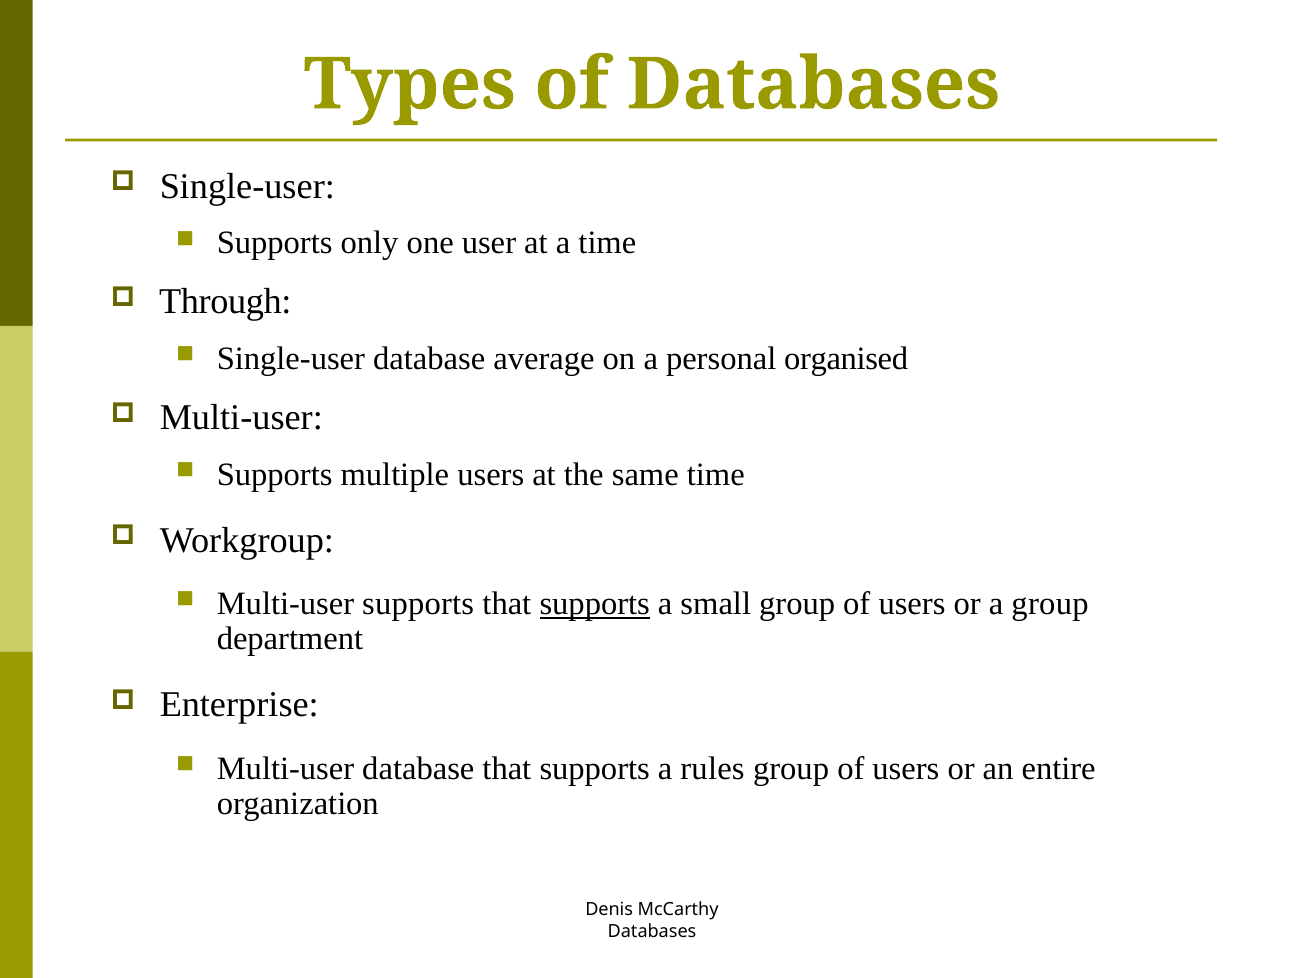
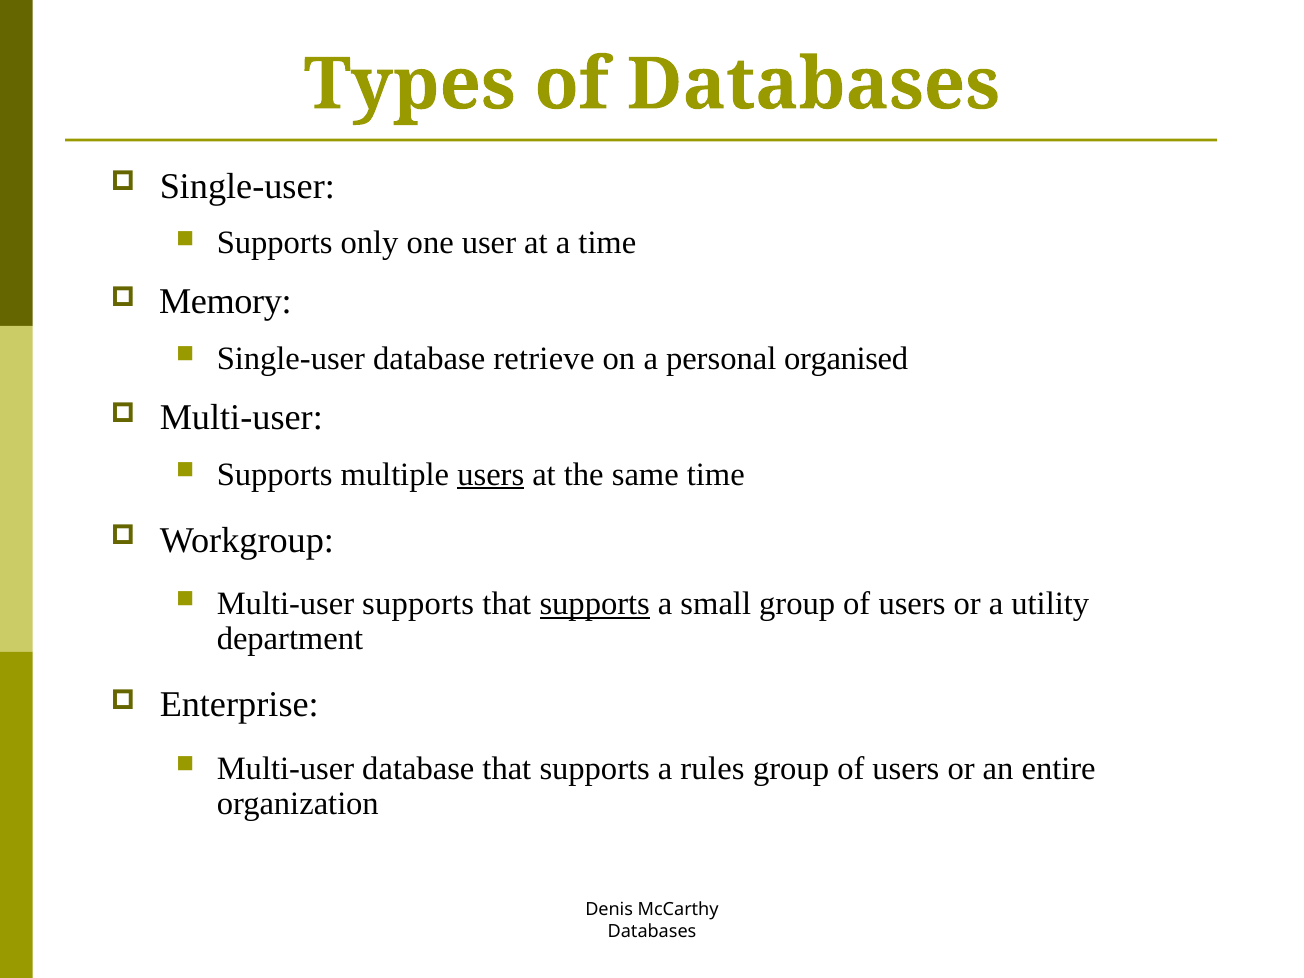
Through: Through -> Memory
average: average -> retrieve
users at (491, 474) underline: none -> present
a group: group -> utility
